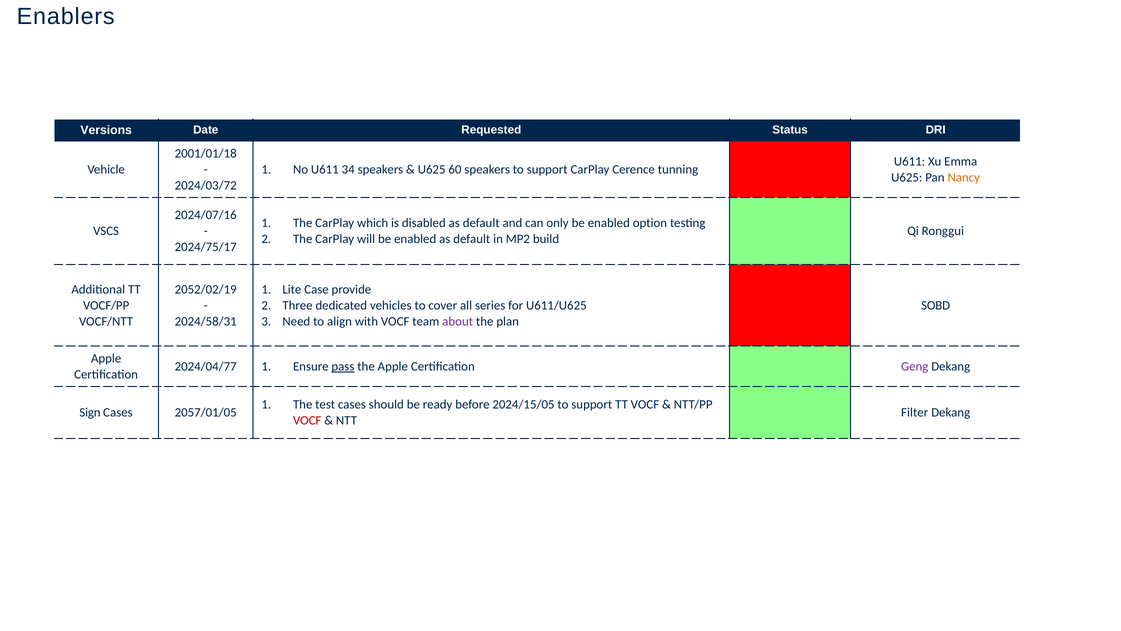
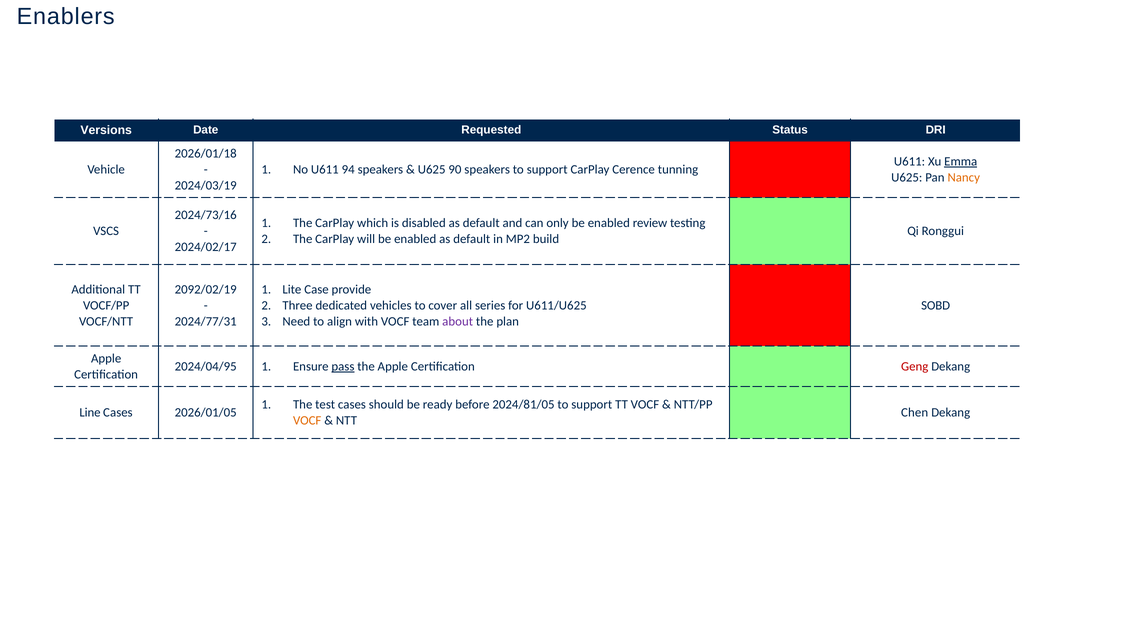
2001/01/18: 2001/01/18 -> 2026/01/18
Emma underline: none -> present
34: 34 -> 94
60: 60 -> 90
2024/03/72: 2024/03/72 -> 2024/03/19
2024/07/16: 2024/07/16 -> 2024/73/16
option: option -> review
2024/75/17: 2024/75/17 -> 2024/02/17
2052/02/19: 2052/02/19 -> 2092/02/19
2024/58/31: 2024/58/31 -> 2024/77/31
2024/04/77: 2024/04/77 -> 2024/04/95
Geng colour: purple -> red
2024/15/05: 2024/15/05 -> 2024/81/05
Sign: Sign -> Line
2057/01/05: 2057/01/05 -> 2026/01/05
Filter: Filter -> Chen
VOCF at (307, 420) colour: red -> orange
